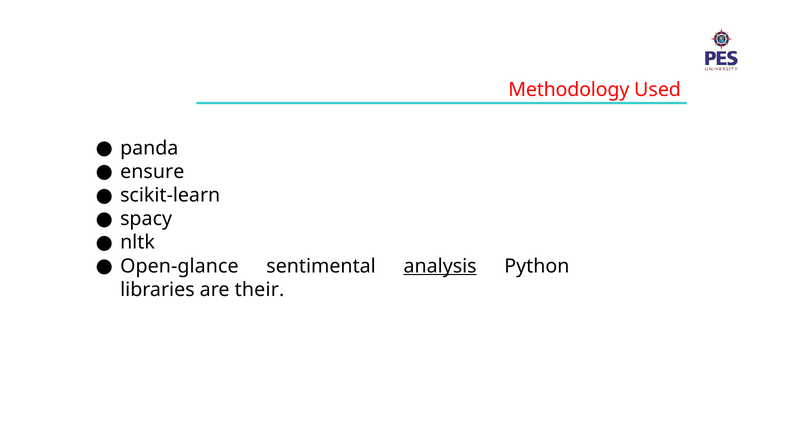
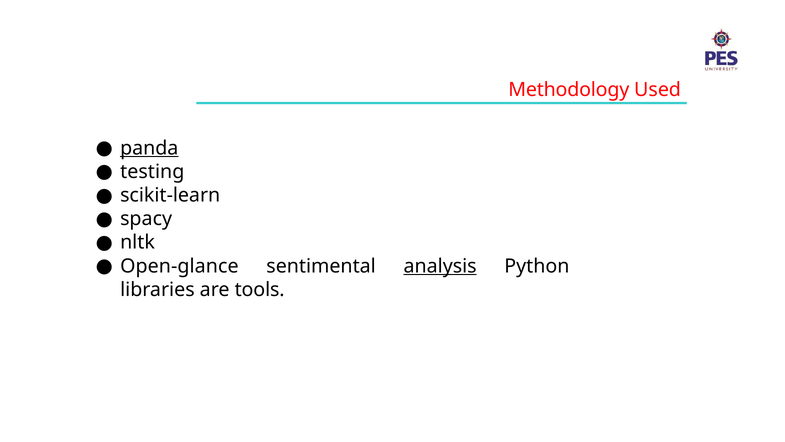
panda underline: none -> present
ensure: ensure -> testing
their: their -> tools
